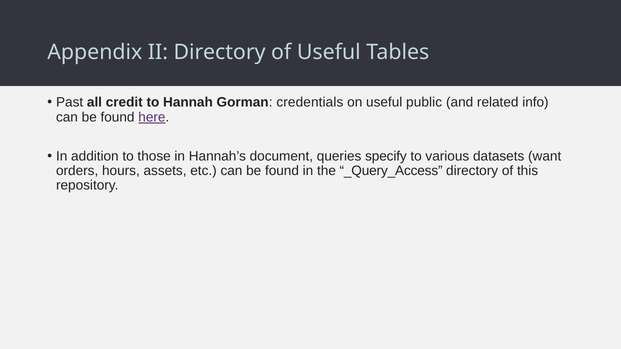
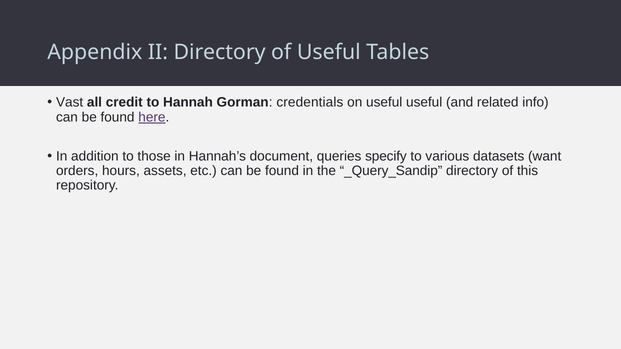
Past: Past -> Vast
useful public: public -> useful
_Query_Access: _Query_Access -> _Query_Sandip
